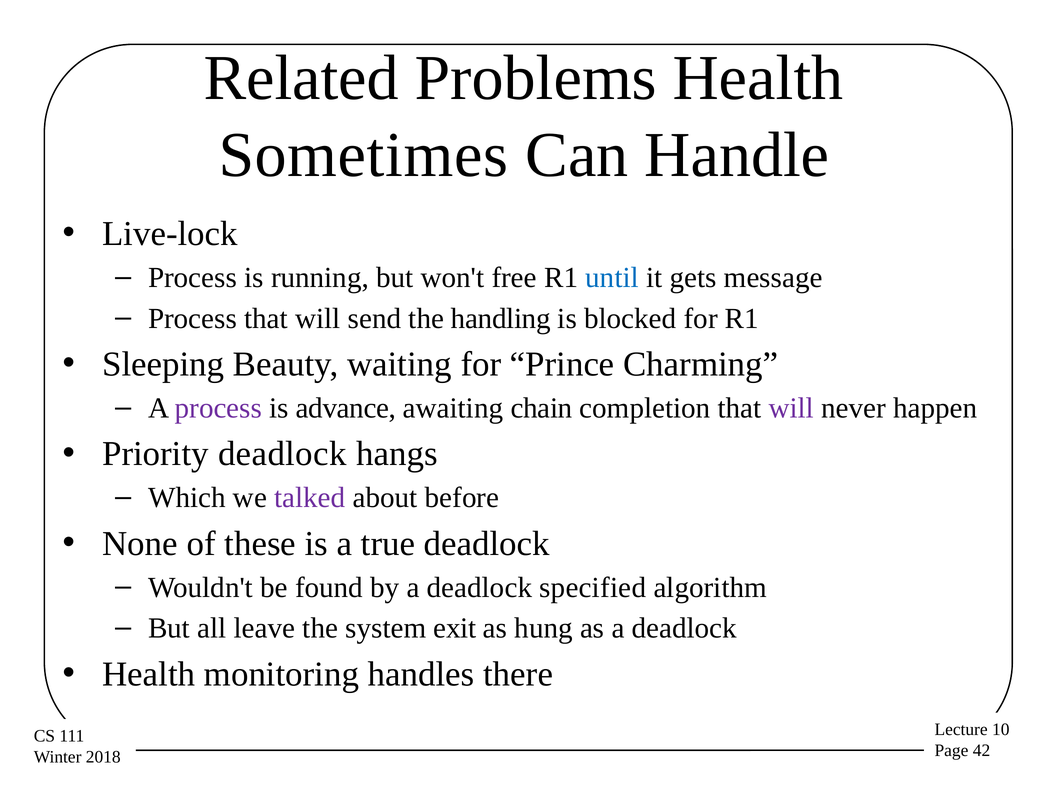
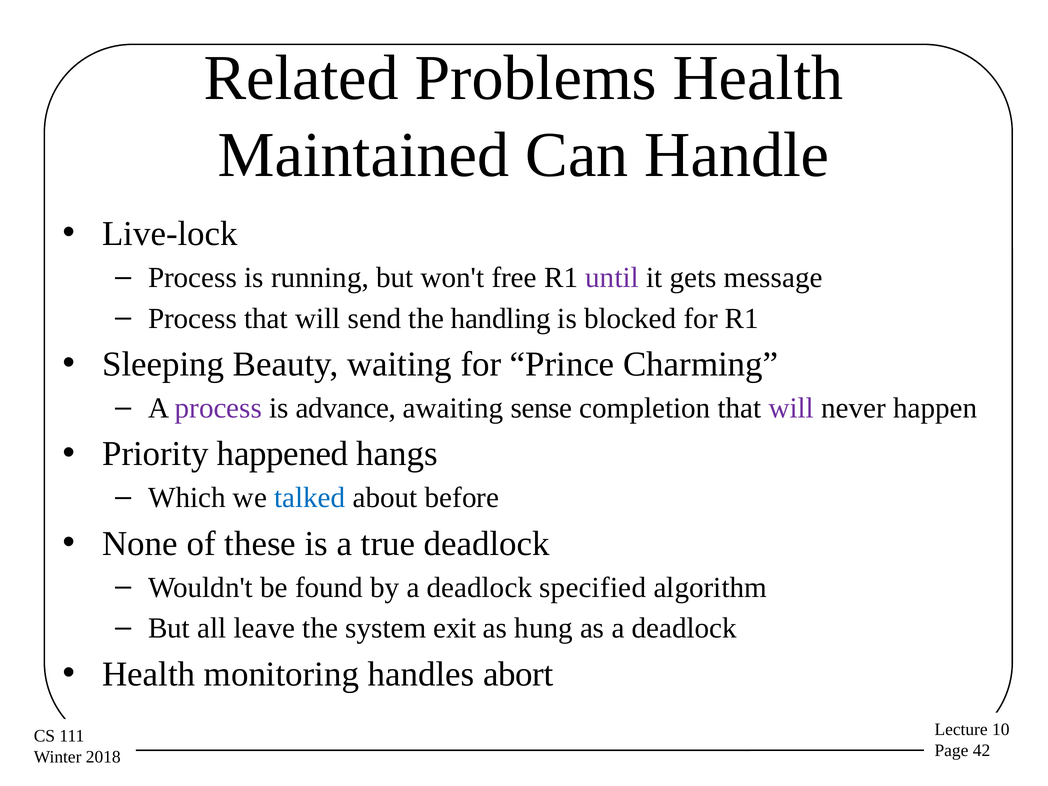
Sometimes: Sometimes -> Maintained
until colour: blue -> purple
chain: chain -> sense
Priority deadlock: deadlock -> happened
talked colour: purple -> blue
there: there -> abort
